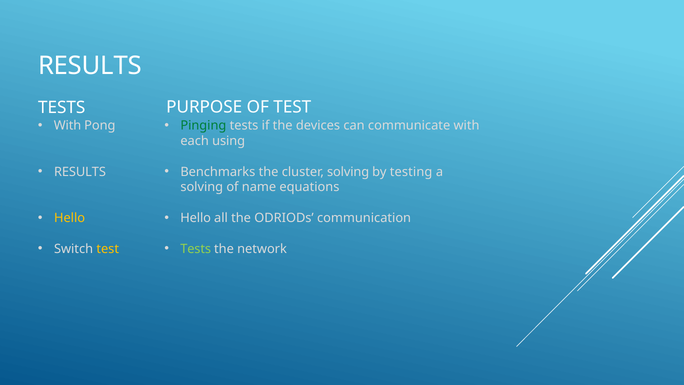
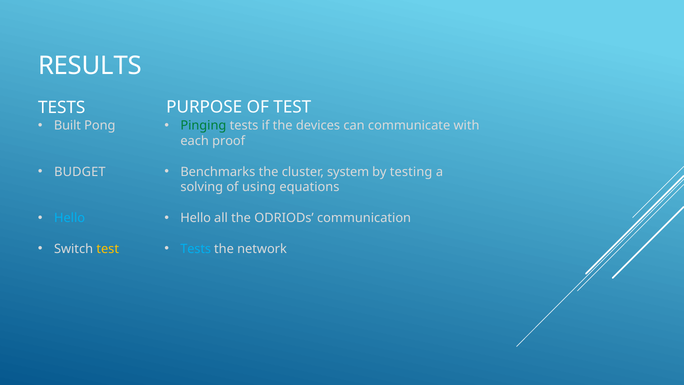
With at (67, 126): With -> Built
using: using -> proof
RESULTS at (80, 172): RESULTS -> BUDGET
cluster solving: solving -> system
name: name -> using
Hello at (70, 218) colour: yellow -> light blue
Tests at (196, 249) colour: light green -> light blue
